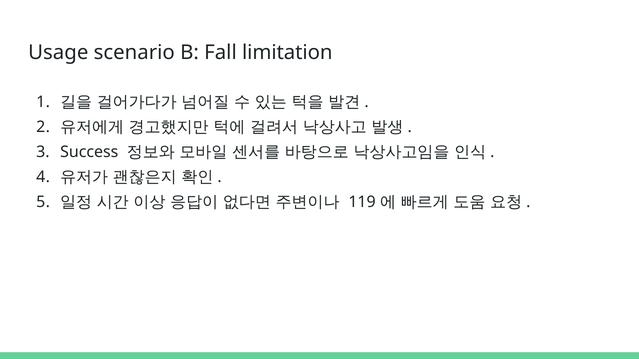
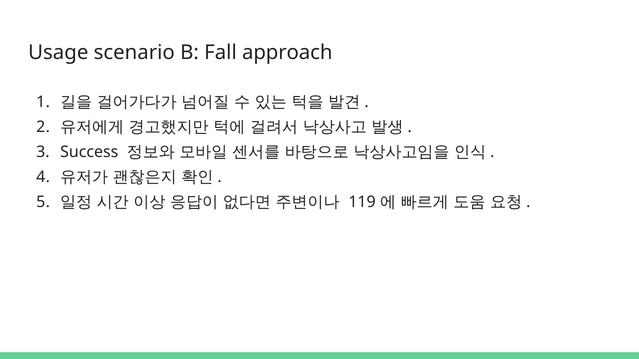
limitation: limitation -> approach
